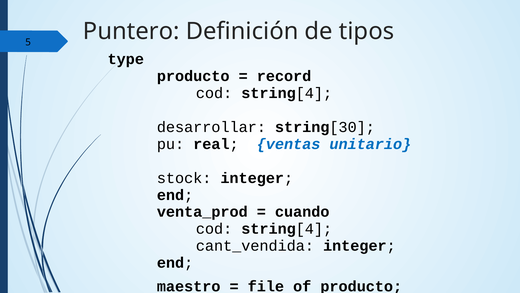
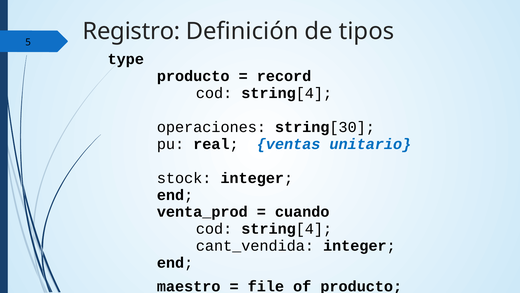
Puntero: Puntero -> Registro
desarrollar: desarrollar -> operaciones
